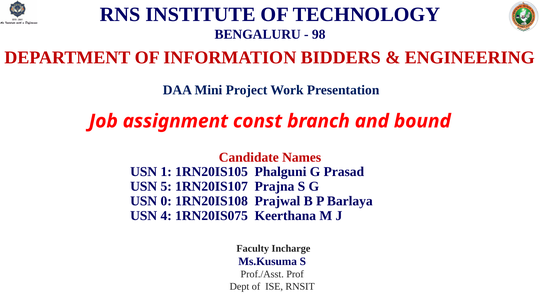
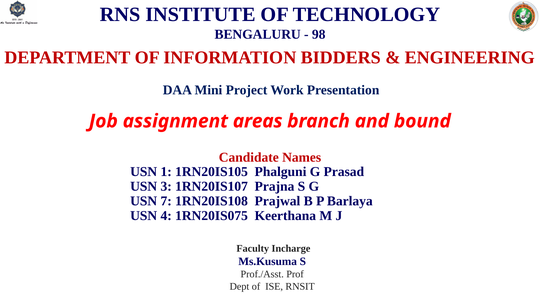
const: const -> areas
5: 5 -> 3
0: 0 -> 7
